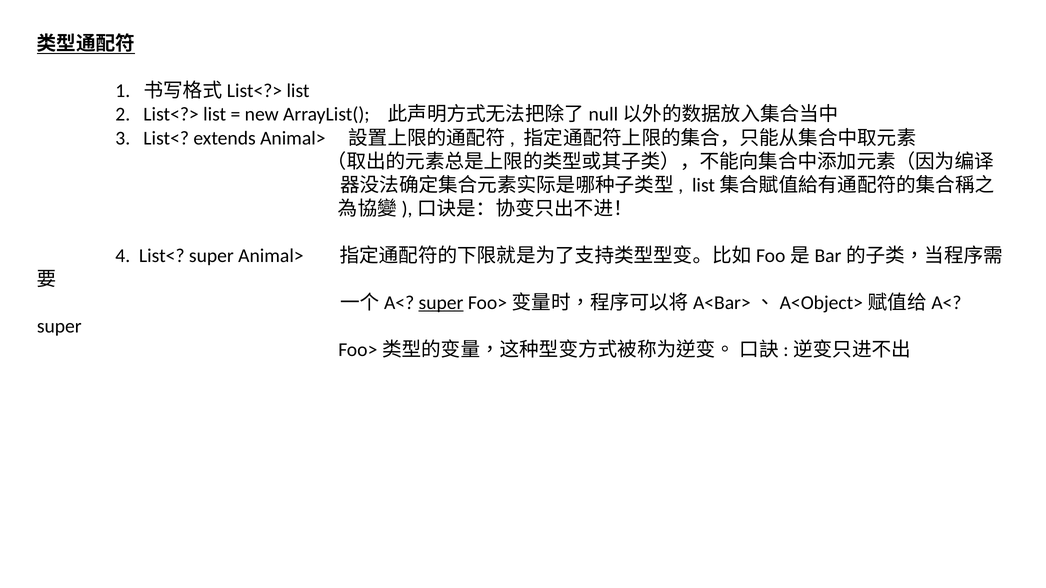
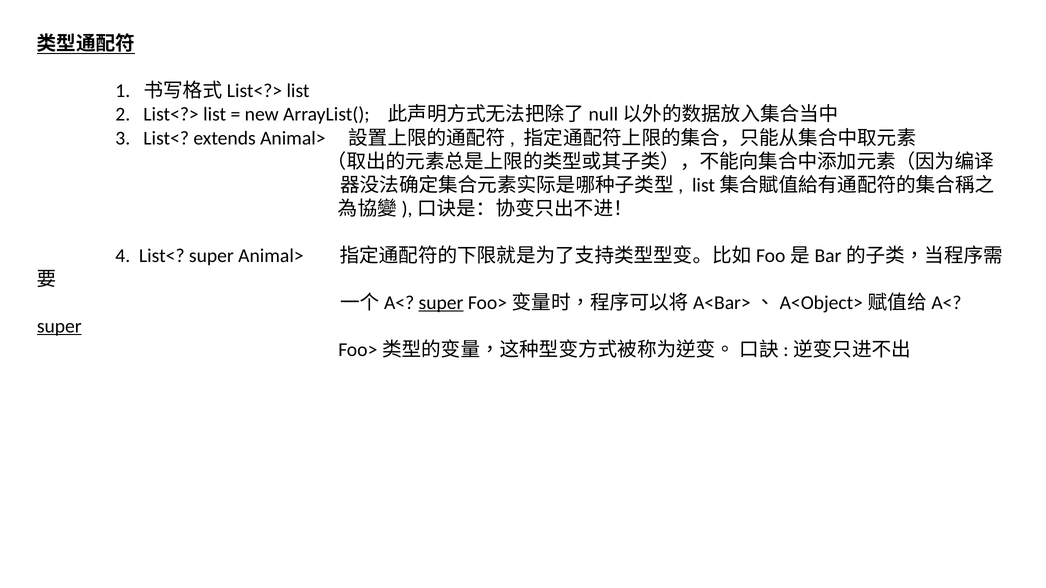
super at (59, 326) underline: none -> present
